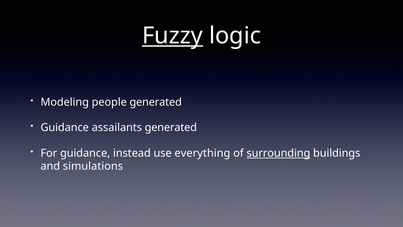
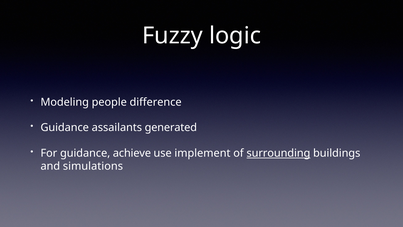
Fuzzy underline: present -> none
people generated: generated -> difference
instead: instead -> achieve
everything: everything -> implement
